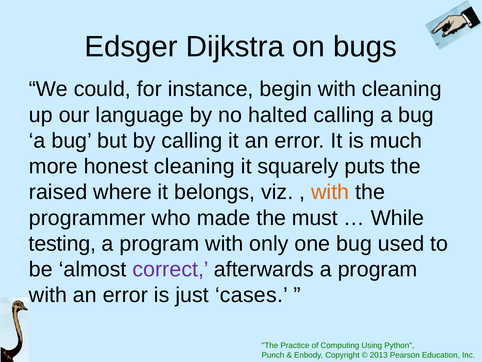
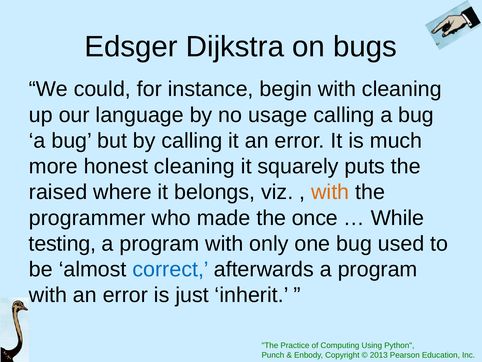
halted: halted -> usage
must: must -> once
correct colour: purple -> blue
cases: cases -> inherit
